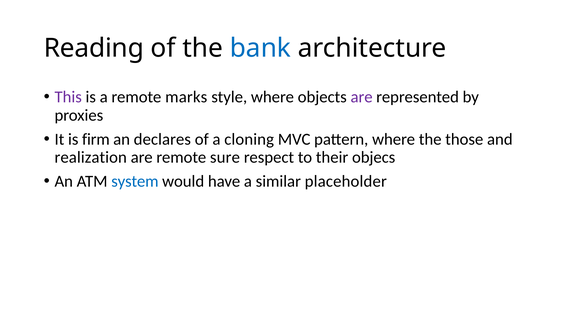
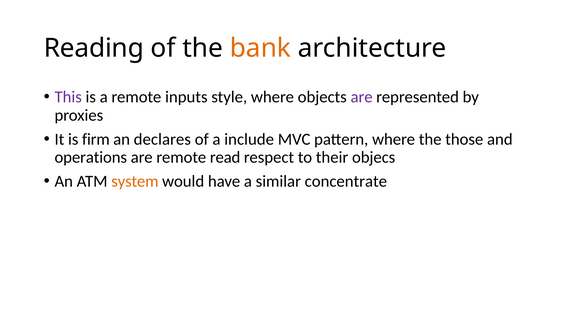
bank colour: blue -> orange
marks: marks -> inputs
cloning: cloning -> include
realization: realization -> operations
sure: sure -> read
system colour: blue -> orange
placeholder: placeholder -> concentrate
